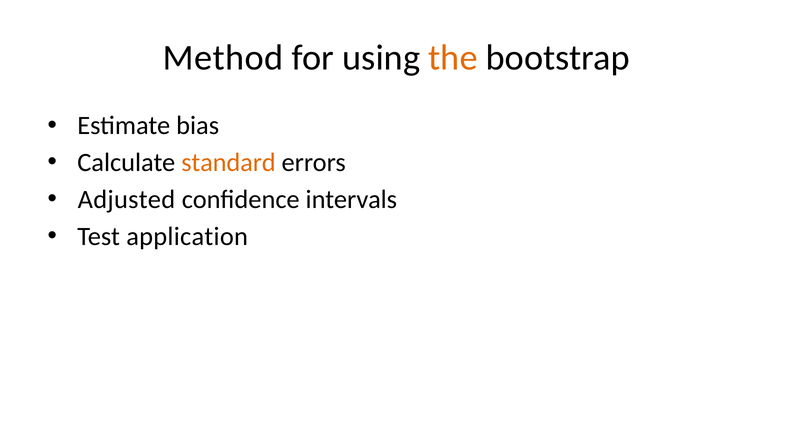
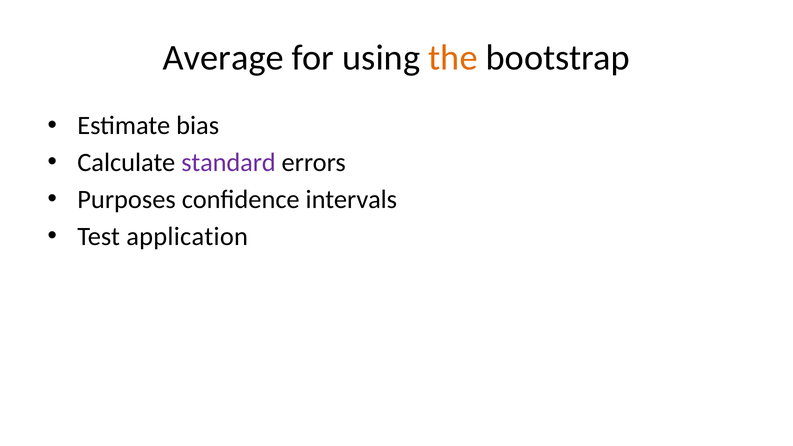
Method: Method -> Average
standard colour: orange -> purple
Adjusted: Adjusted -> Purposes
